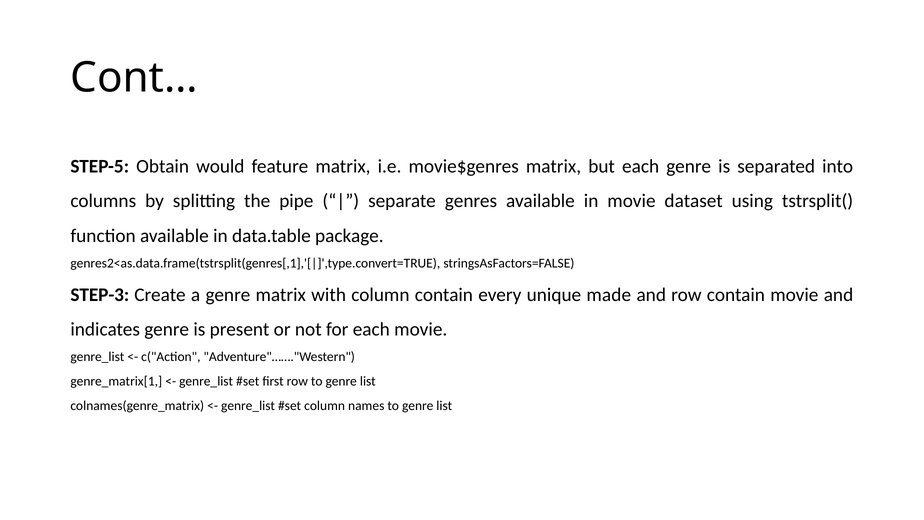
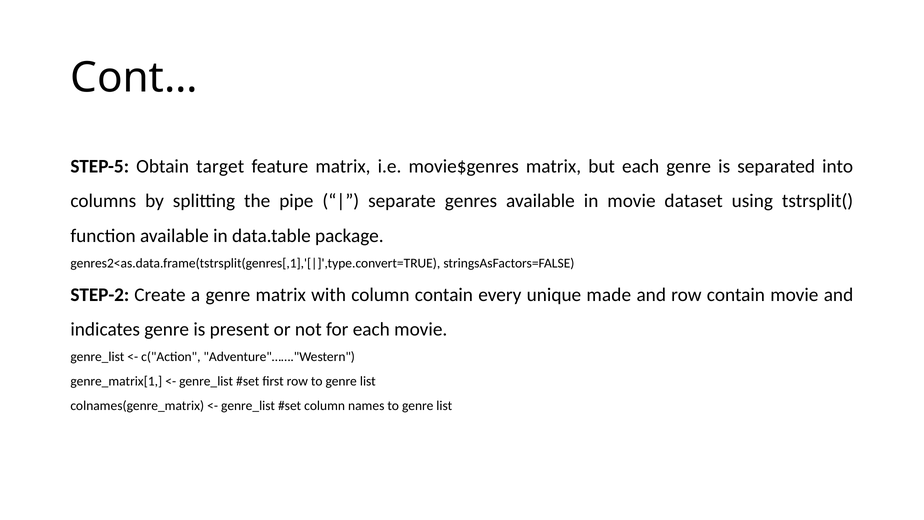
would: would -> target
STEP-3: STEP-3 -> STEP-2
